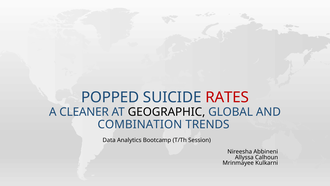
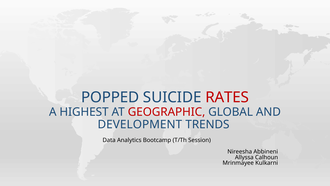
CLEANER: CLEANER -> HIGHEST
GEOGRAPHIC colour: black -> red
COMBINATION: COMBINATION -> DEVELOPMENT
